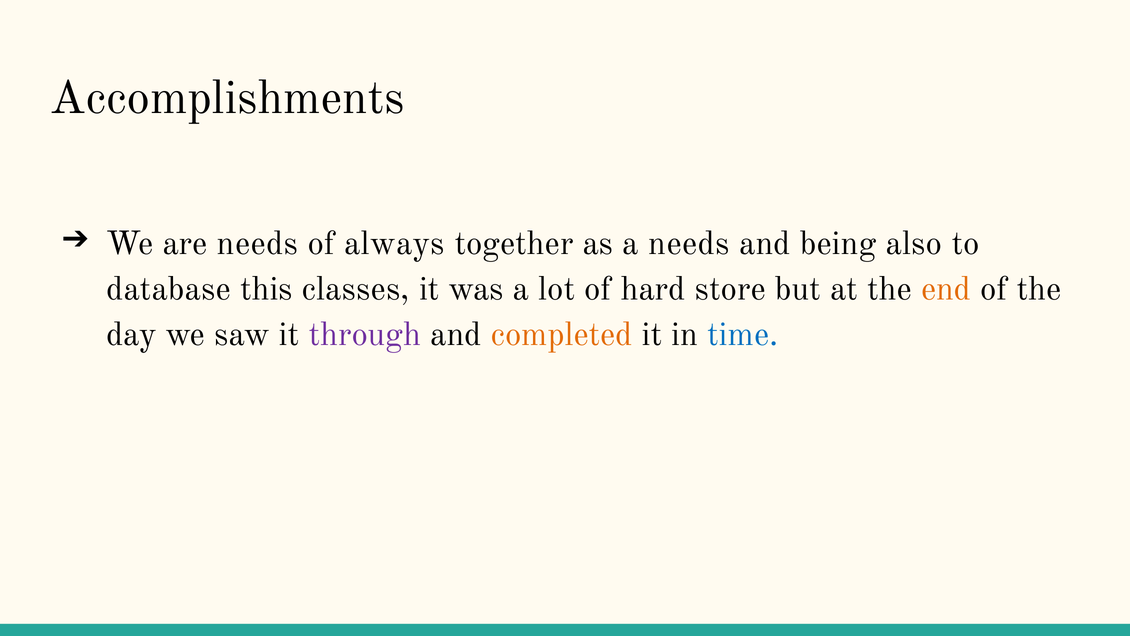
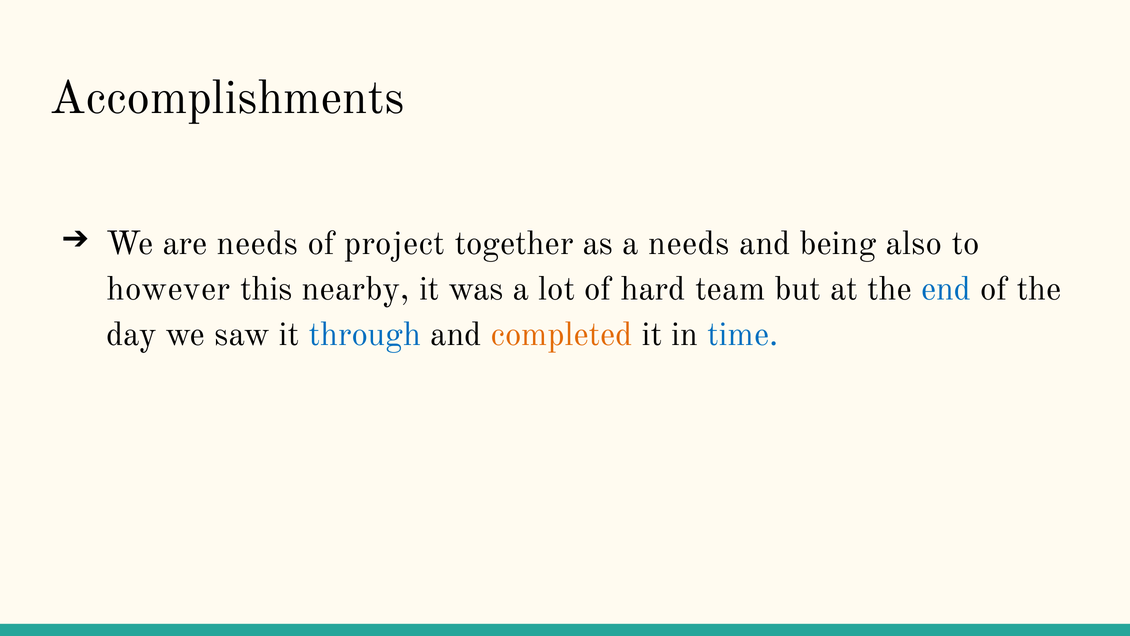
always: always -> project
database: database -> however
classes: classes -> nearby
store: store -> team
end colour: orange -> blue
through colour: purple -> blue
